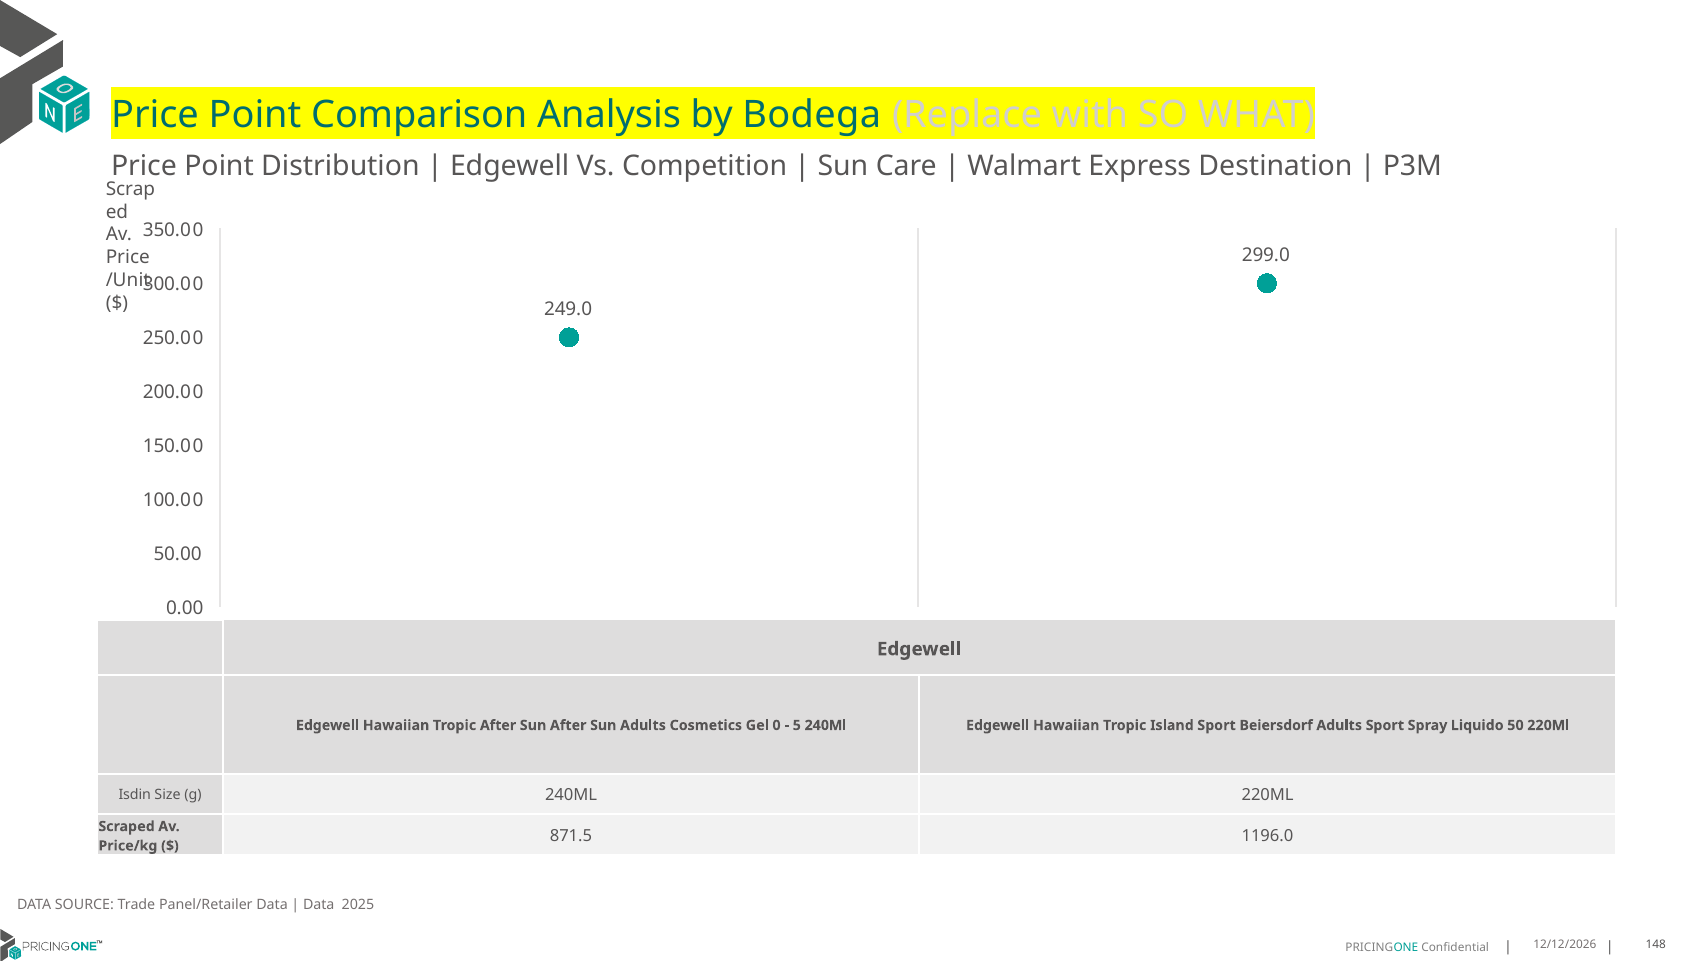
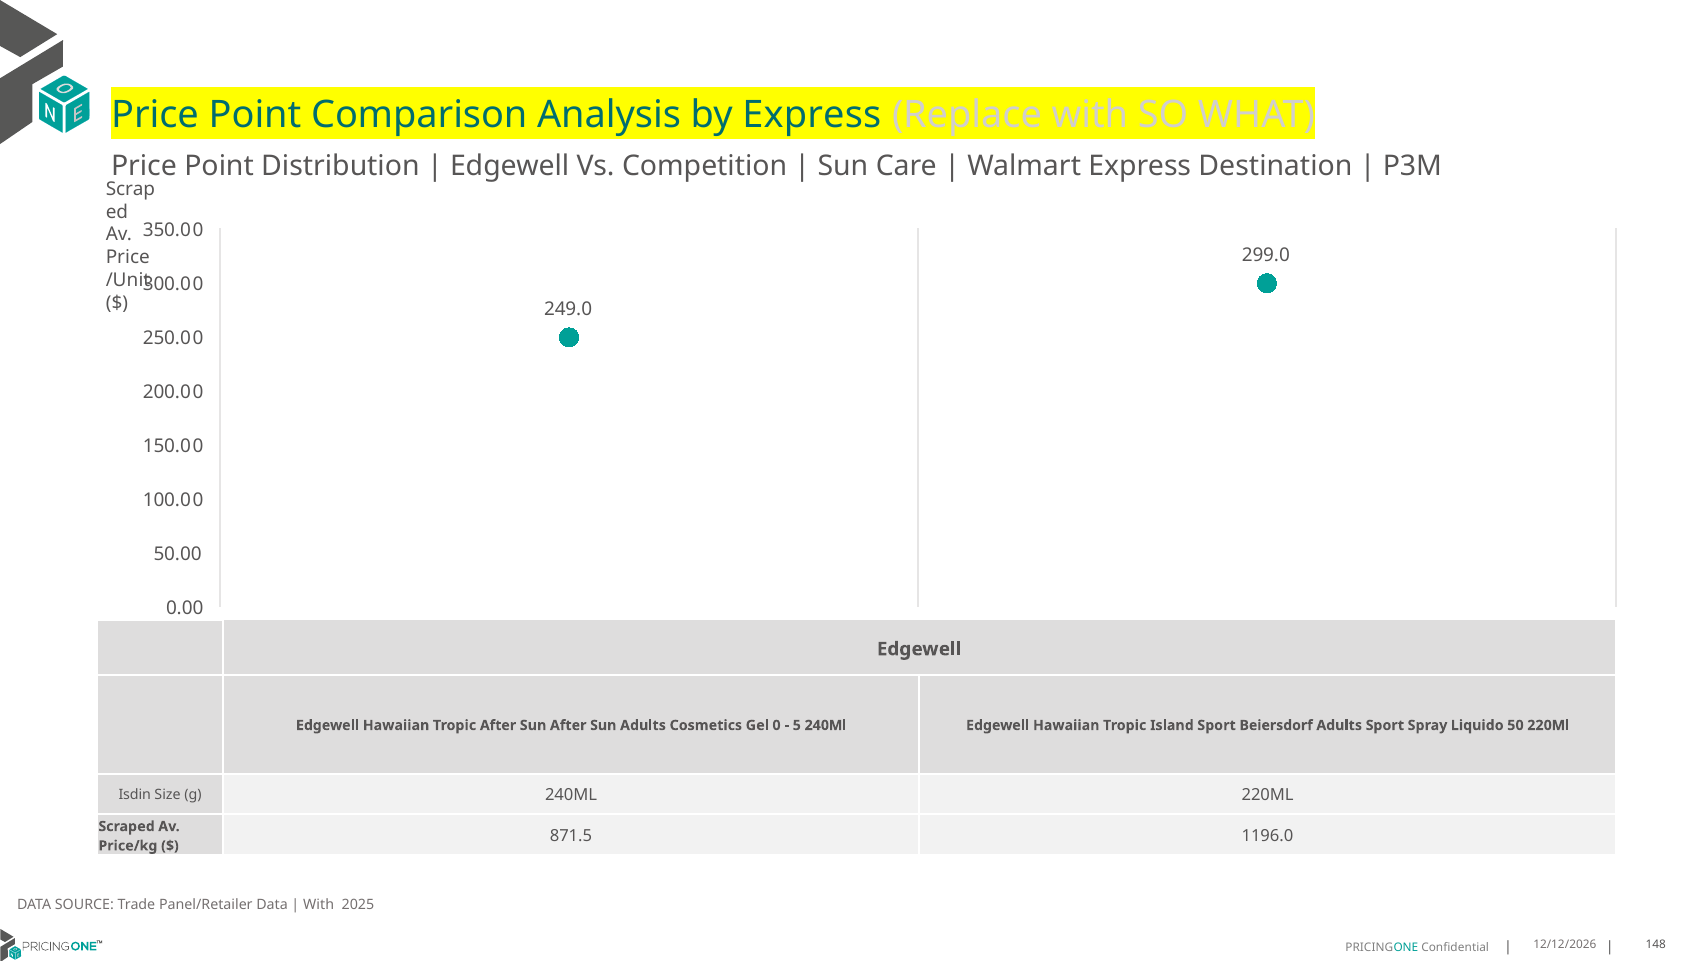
by Bodega: Bodega -> Express
Data at (319, 905): Data -> With
